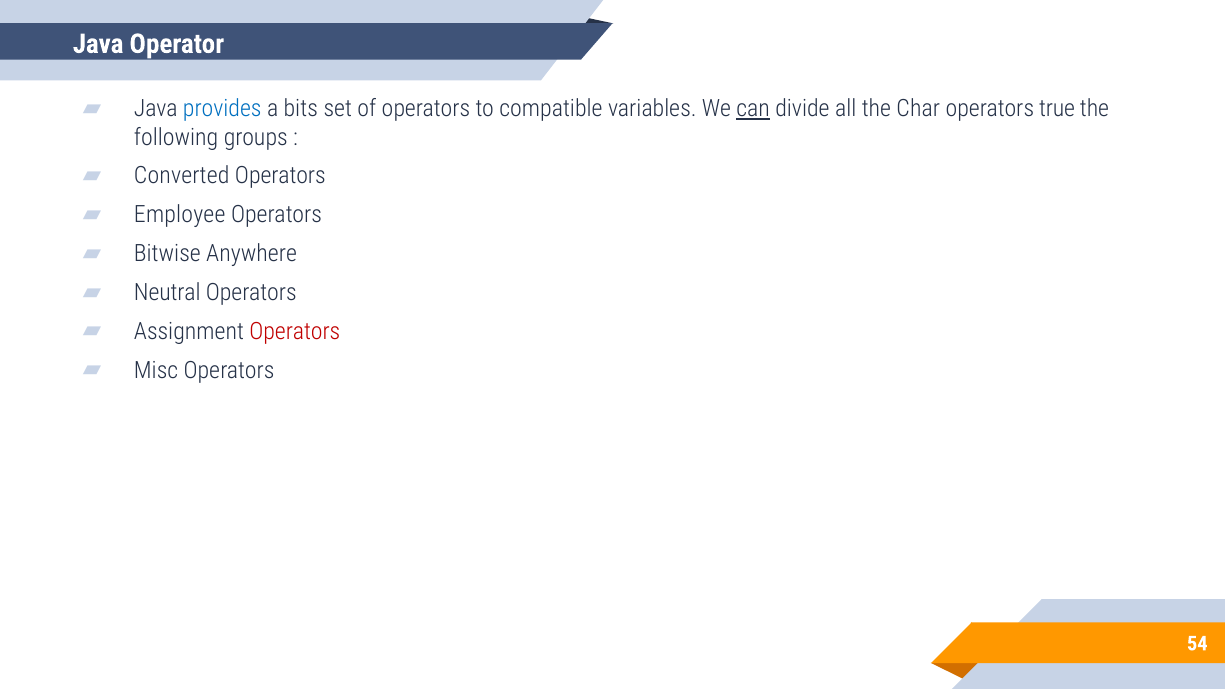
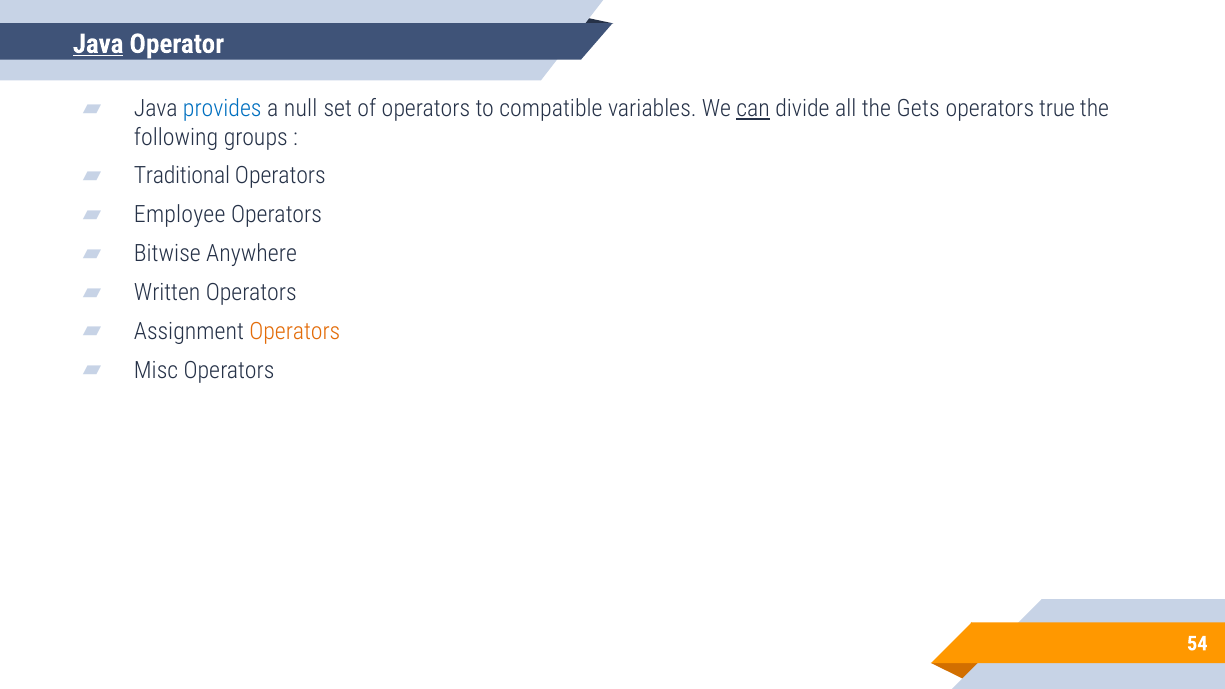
Java at (98, 44) underline: none -> present
bits: bits -> null
Char: Char -> Gets
Converted: Converted -> Traditional
Neutral: Neutral -> Written
Operators at (295, 331) colour: red -> orange
